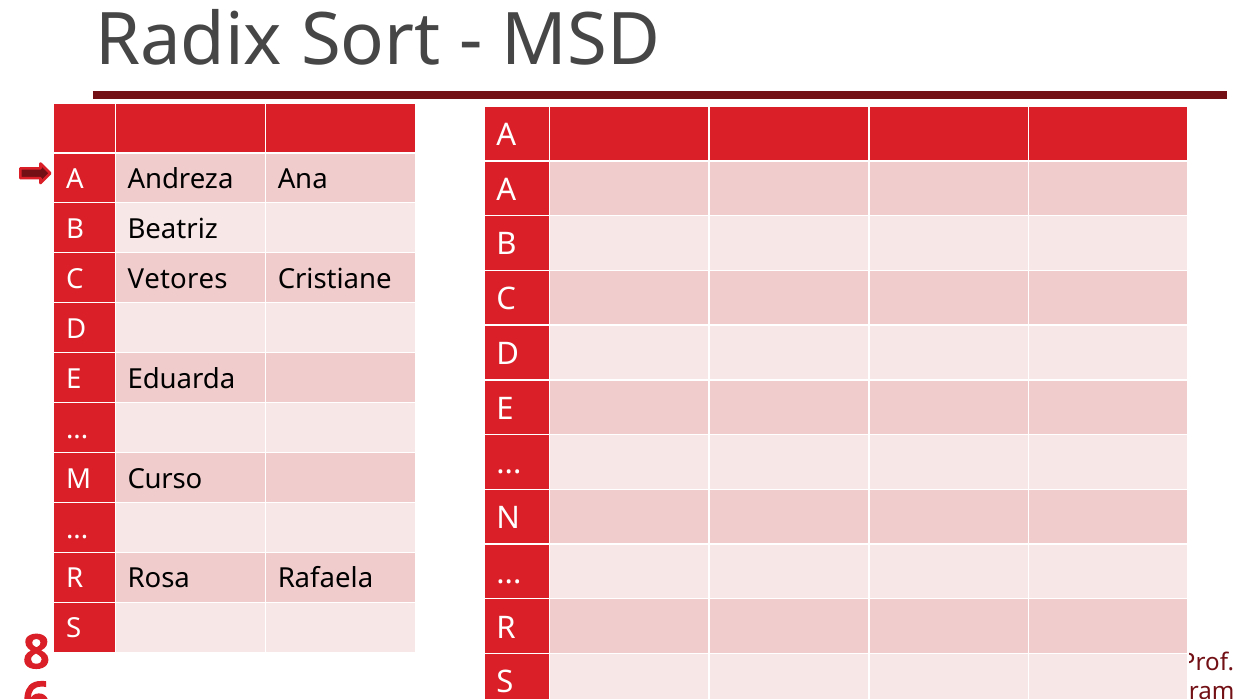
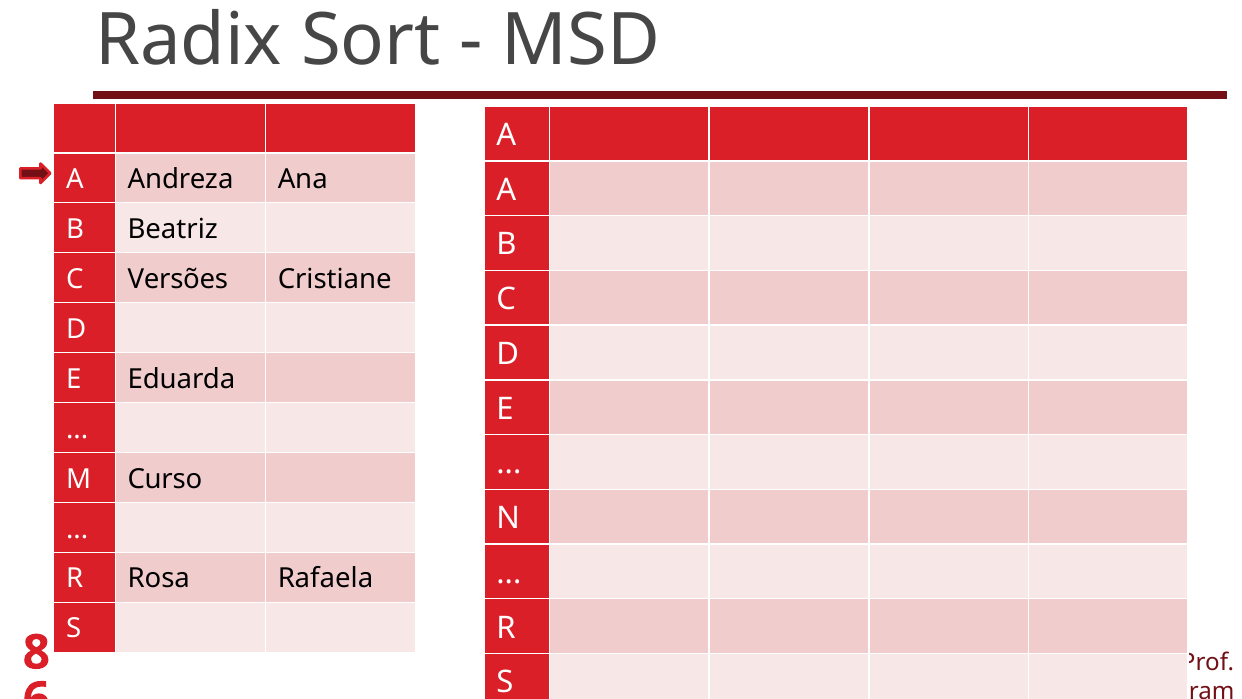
Vetores: Vetores -> Versões
